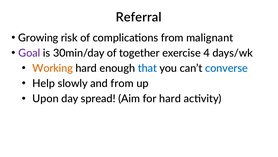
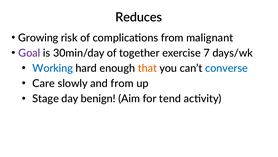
Referral: Referral -> Reduces
4: 4 -> 7
Working colour: orange -> blue
that colour: blue -> orange
Help: Help -> Care
Upon: Upon -> Stage
spread: spread -> benign
for hard: hard -> tend
